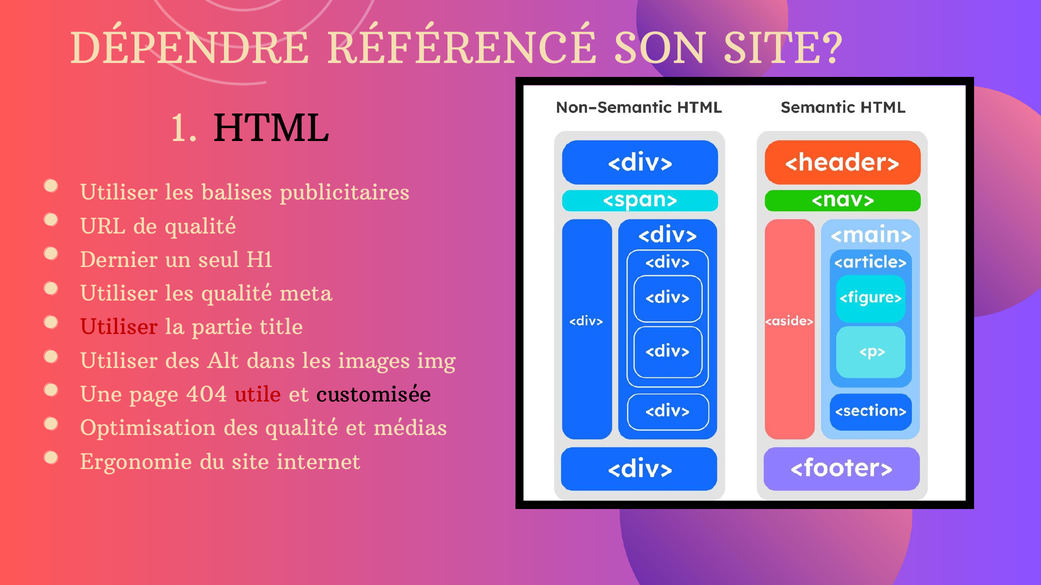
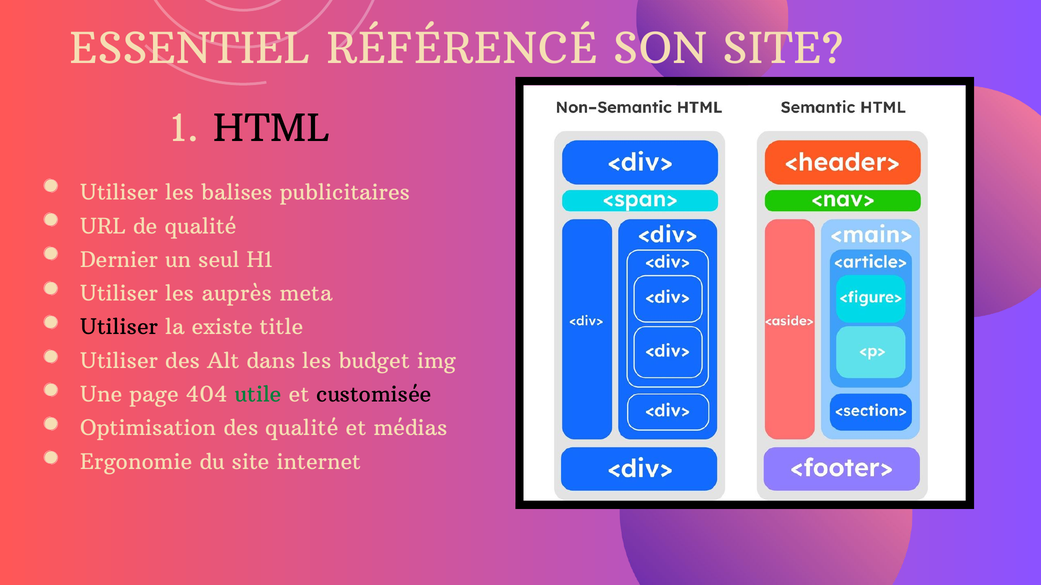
DÉPENDRE: DÉPENDRE -> ESSENTIEL
les qualité: qualité -> auprès
Utiliser at (119, 328) colour: red -> black
partie: partie -> existe
images: images -> budget
utile colour: red -> green
